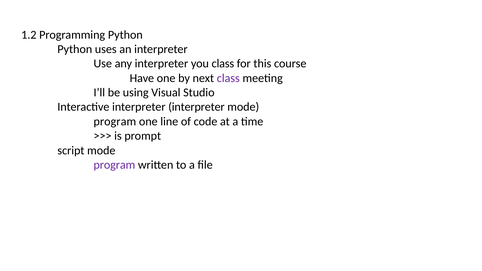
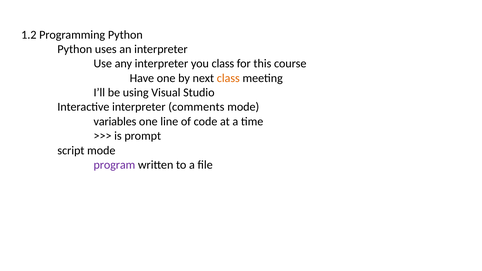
class at (228, 78) colour: purple -> orange
interpreter interpreter: interpreter -> comments
program at (115, 122): program -> variables
